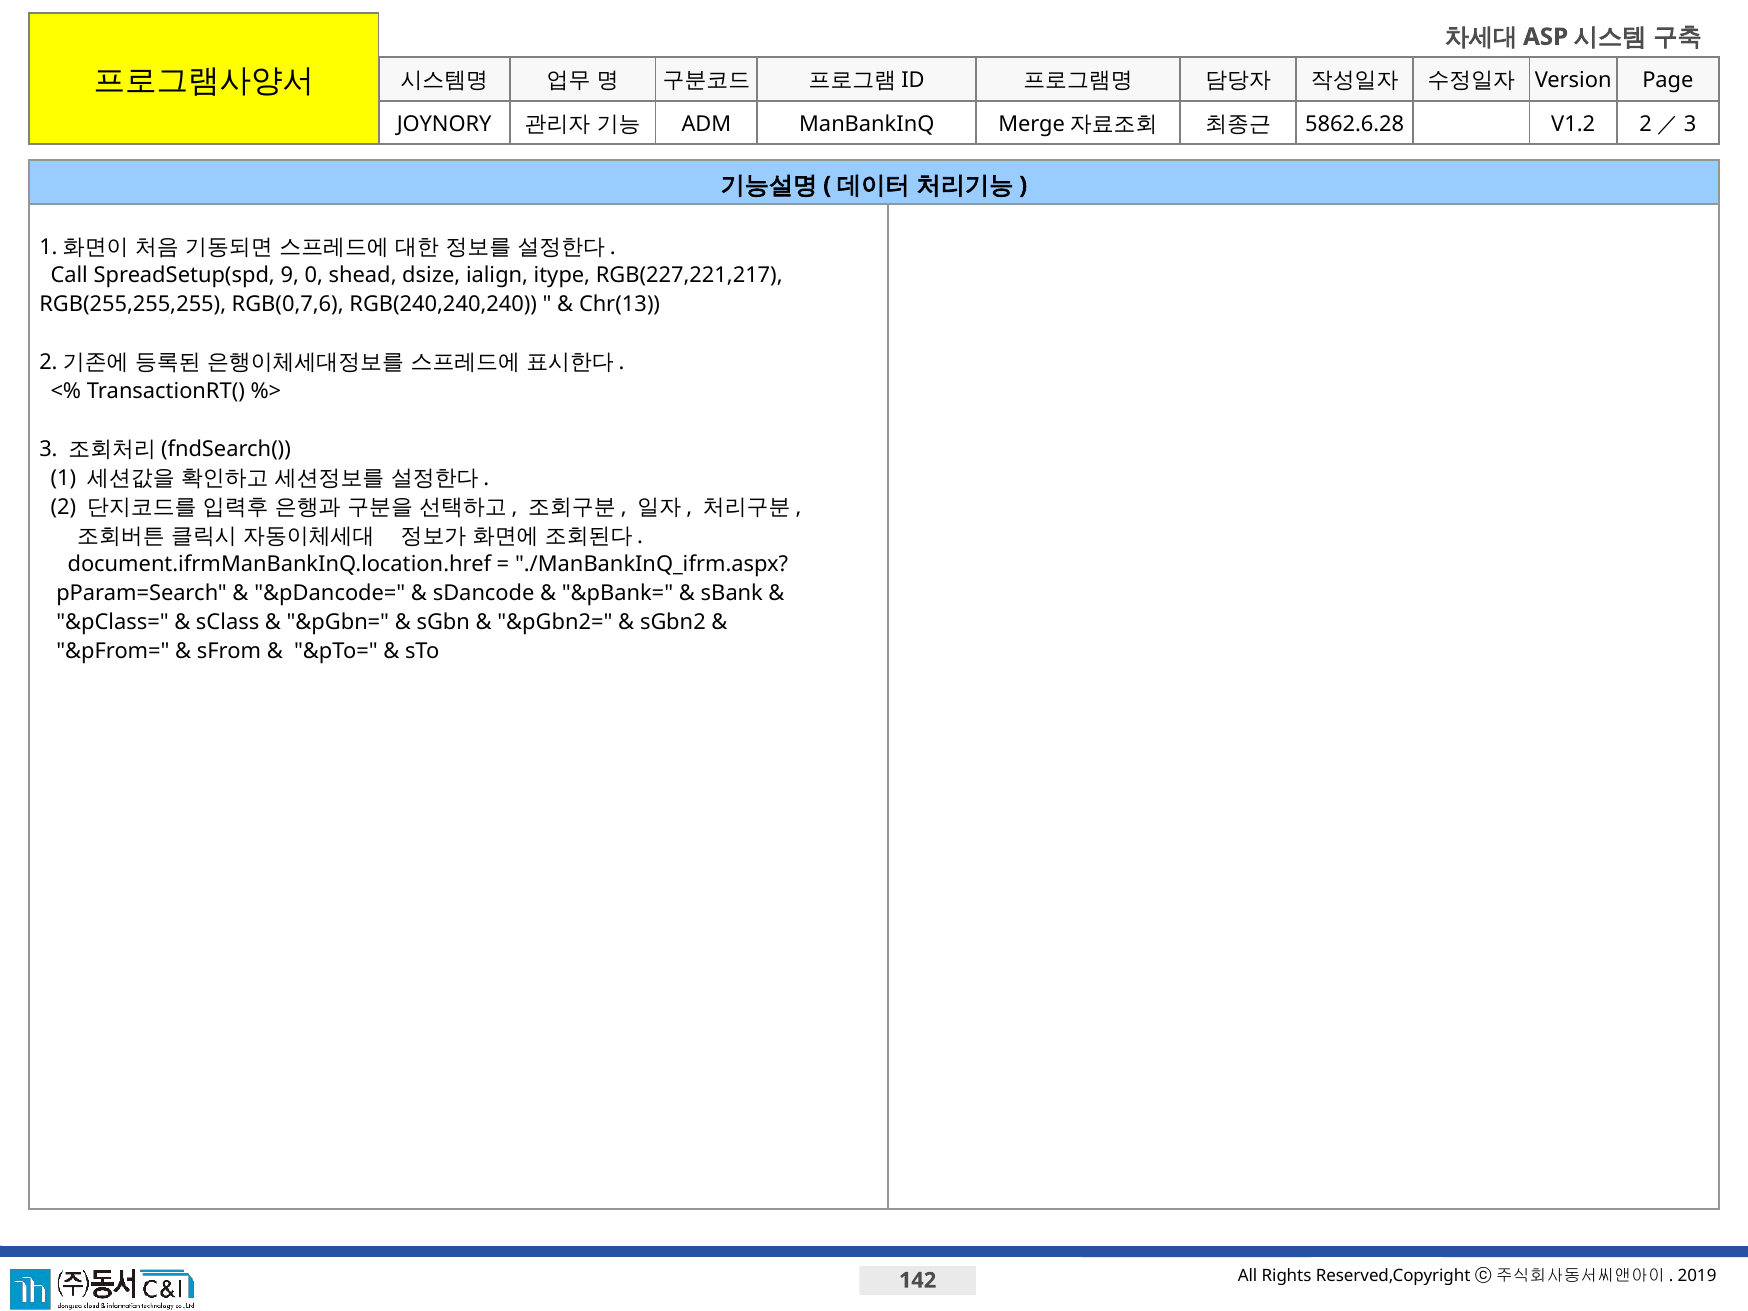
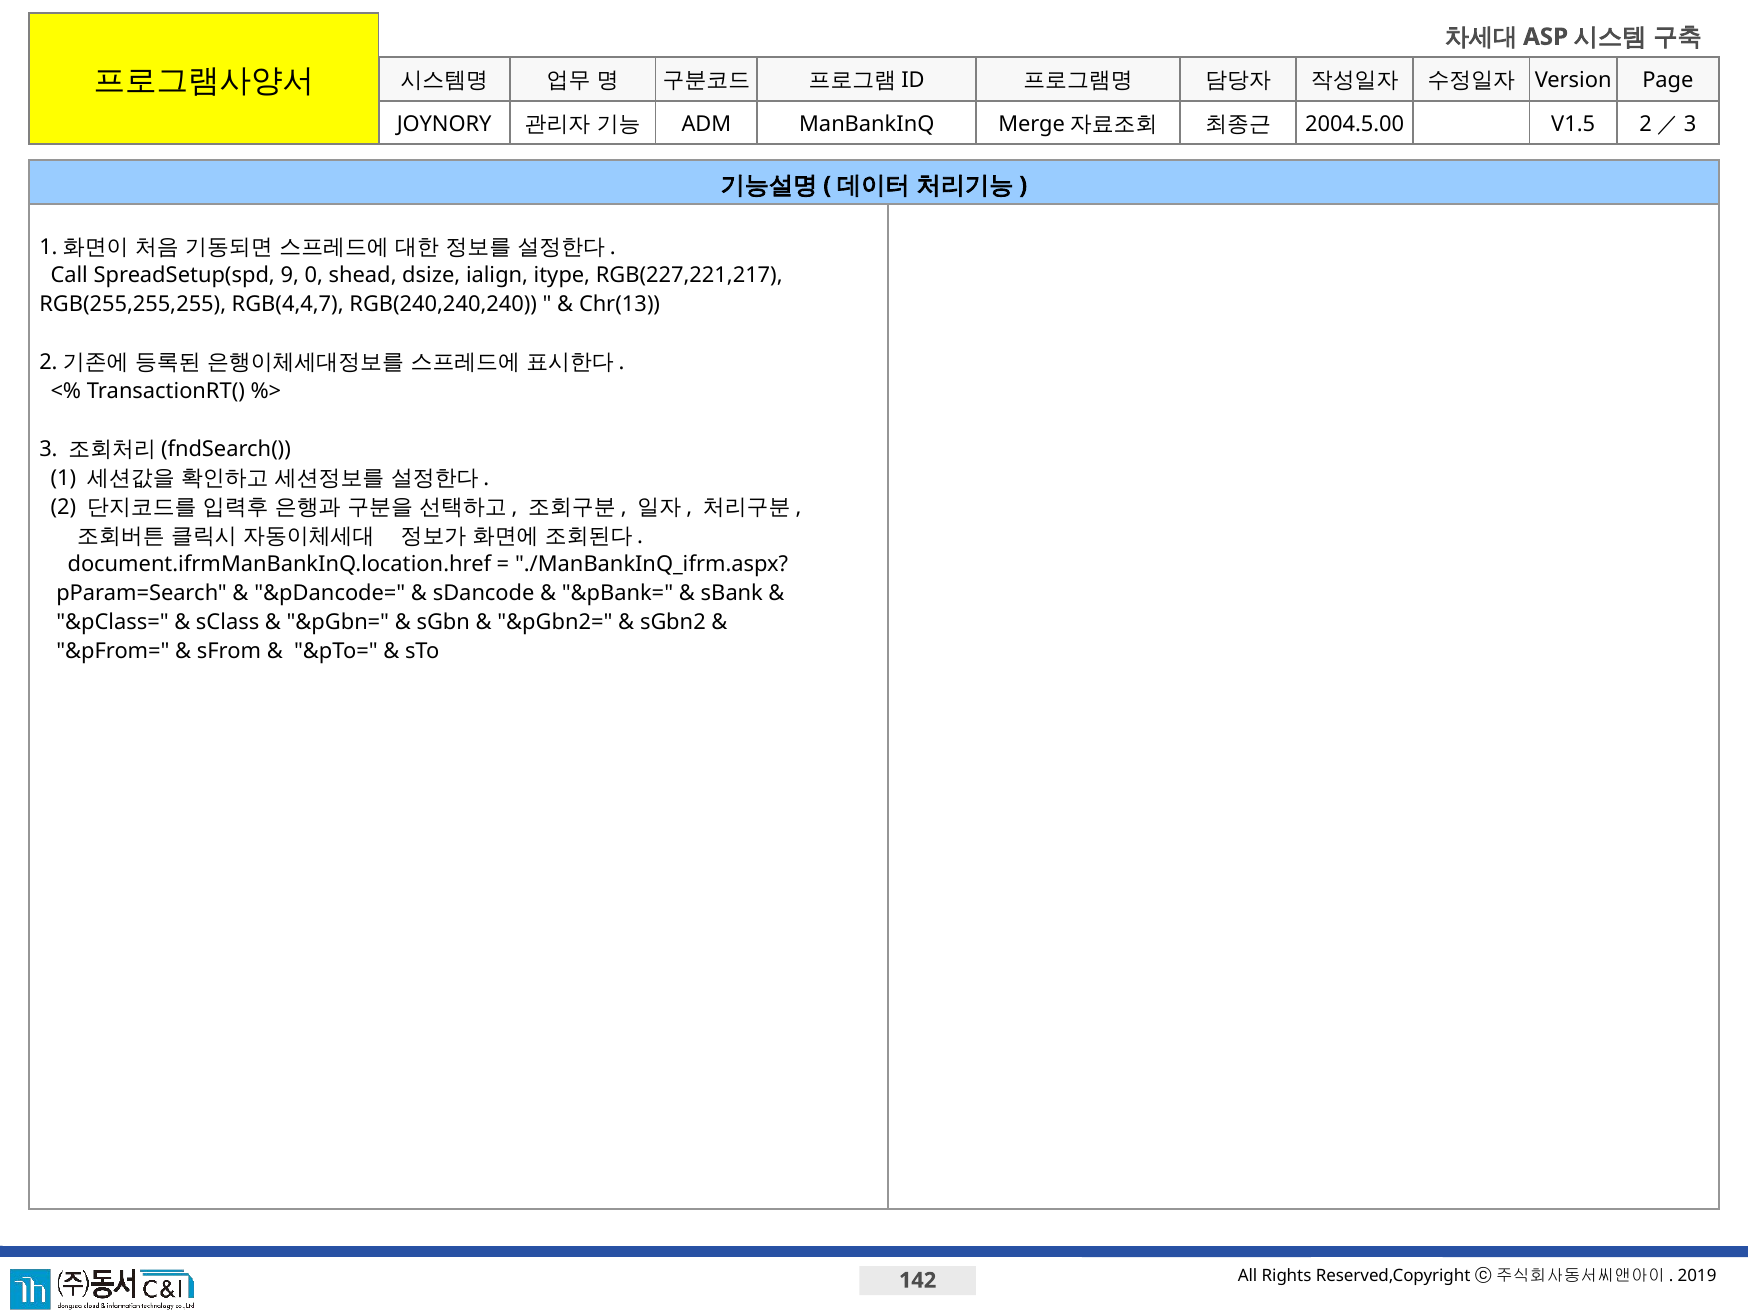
5862.6.28: 5862.6.28 -> 2004.5.00
V1.2: V1.2 -> V1.5
RGB(0,7,6: RGB(0,7,6 -> RGB(4,4,7
